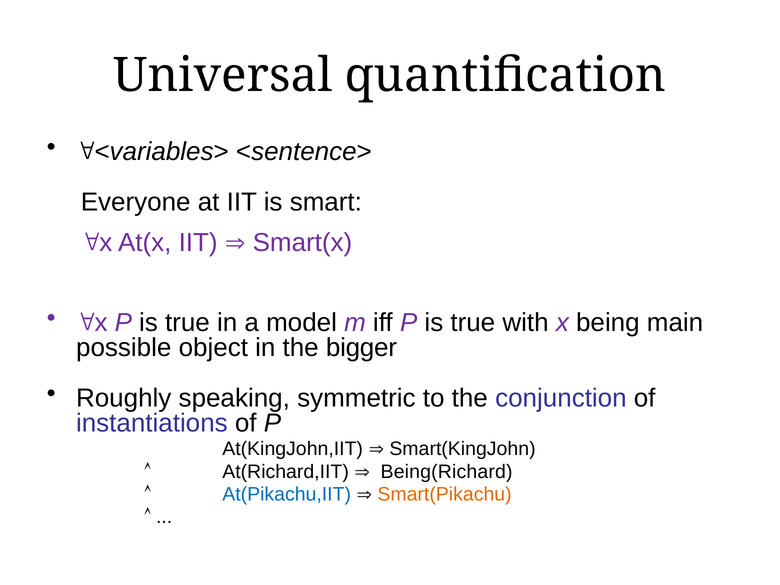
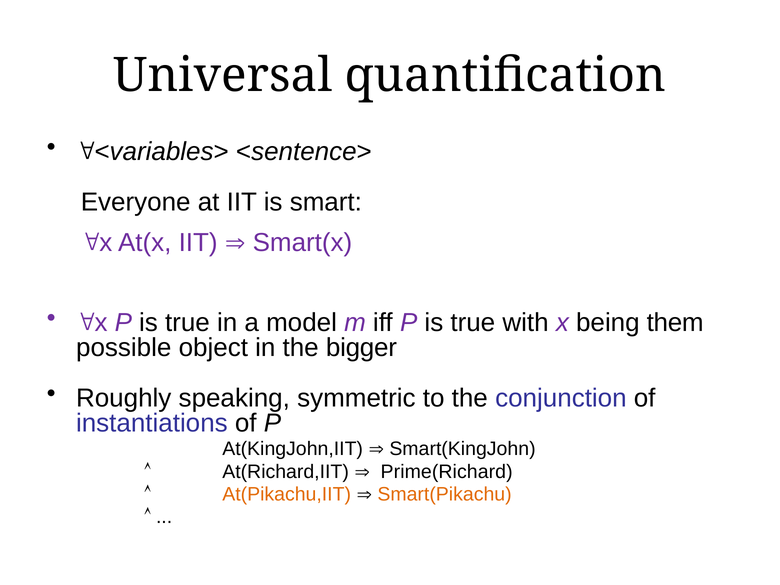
main: main -> them
Being(Richard: Being(Richard -> Prime(Richard
At(Pikachu,IIT colour: blue -> orange
